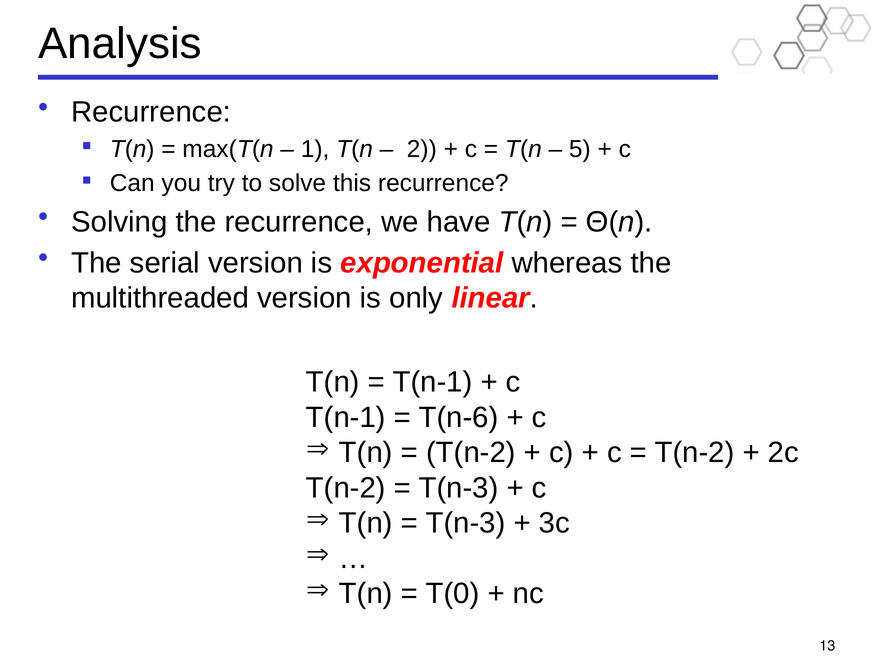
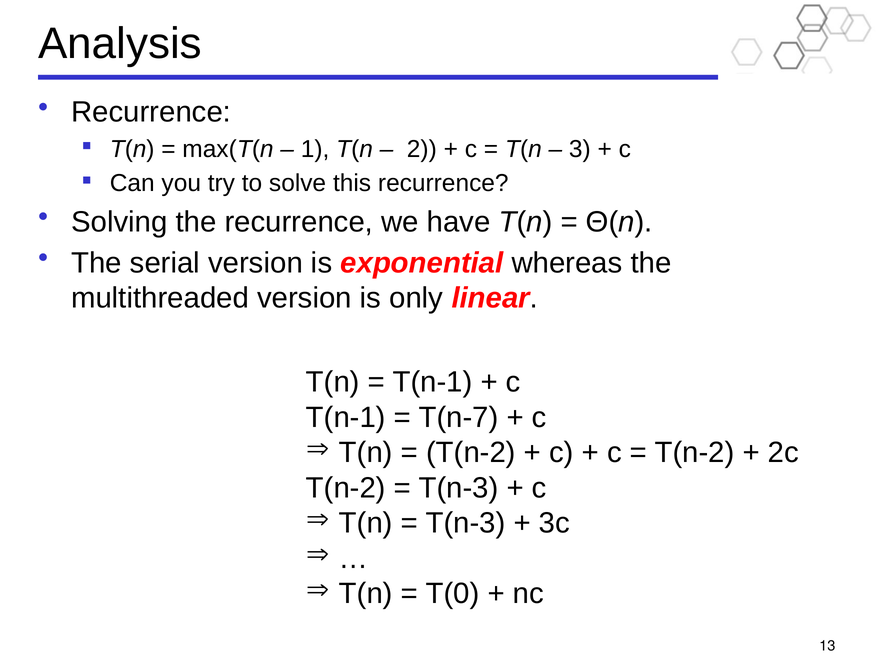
5: 5 -> 3
T(n-6: T(n-6 -> T(n-7
